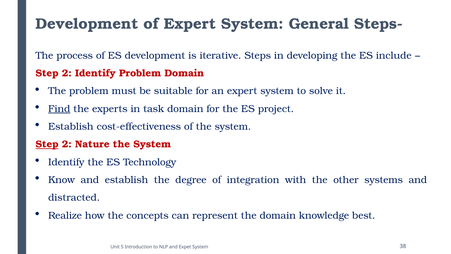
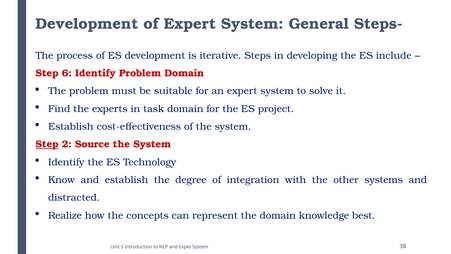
2 at (67, 73): 2 -> 6
Find underline: present -> none
Nature: Nature -> Source
